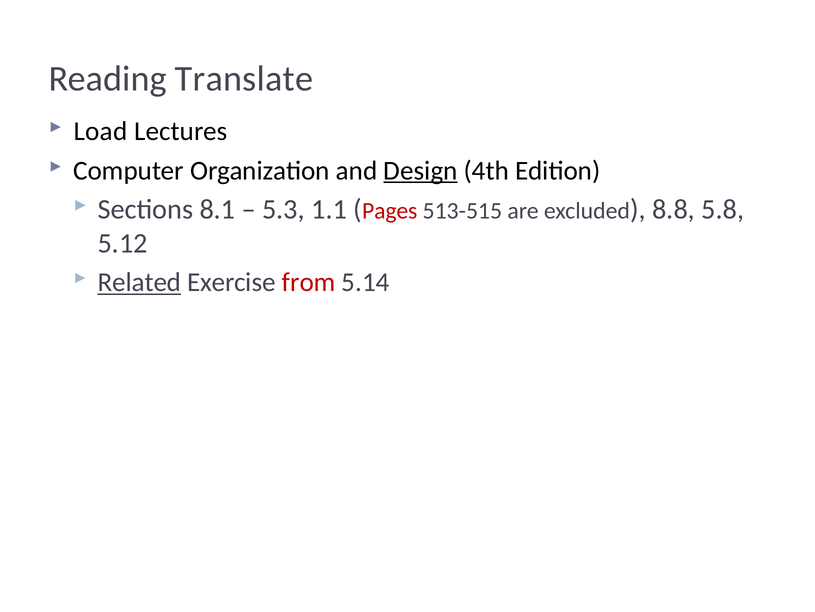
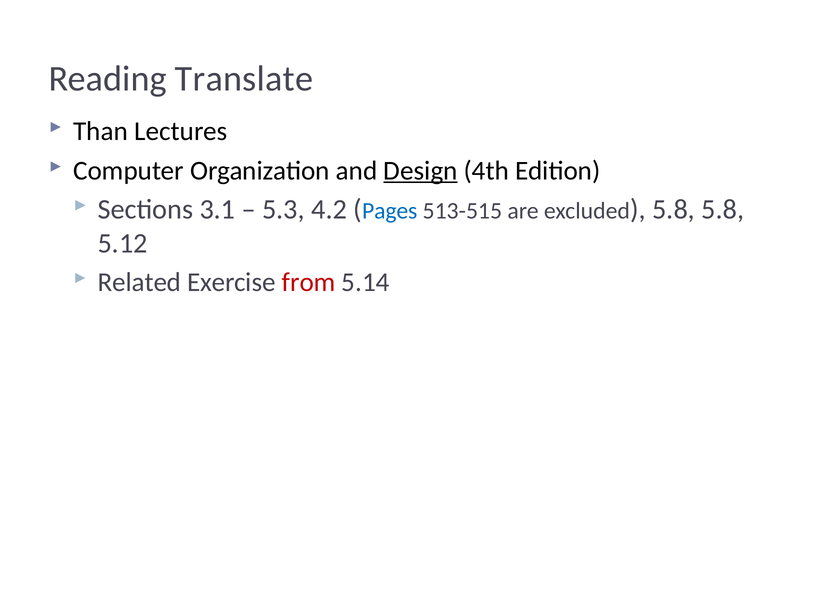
Load: Load -> Than
8.1: 8.1 -> 3.1
1.1: 1.1 -> 4.2
Pages colour: red -> blue
8.8 at (673, 209): 8.8 -> 5.8
Related underline: present -> none
